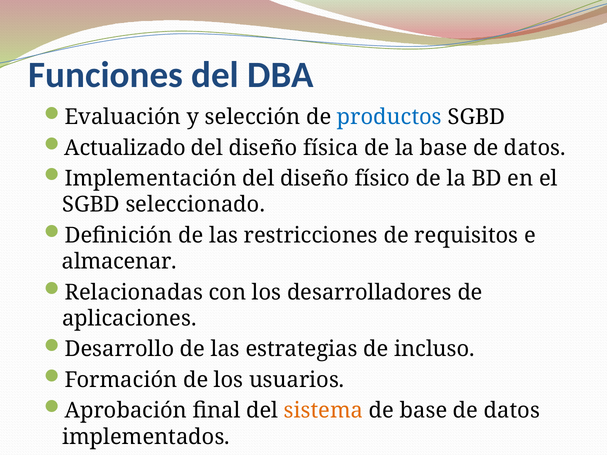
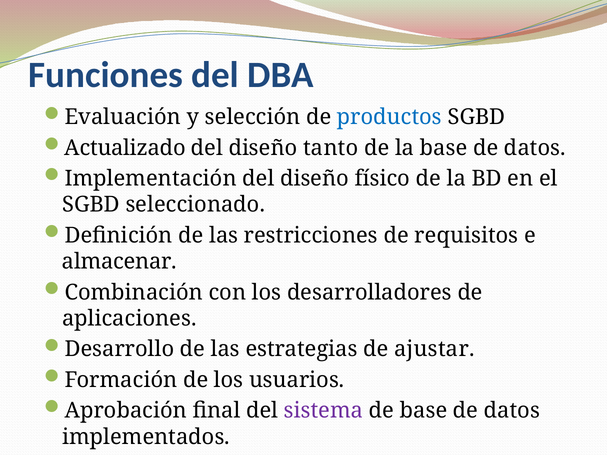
física: física -> tanto
Relacionadas: Relacionadas -> Combinación
incluso: incluso -> ajustar
sistema colour: orange -> purple
